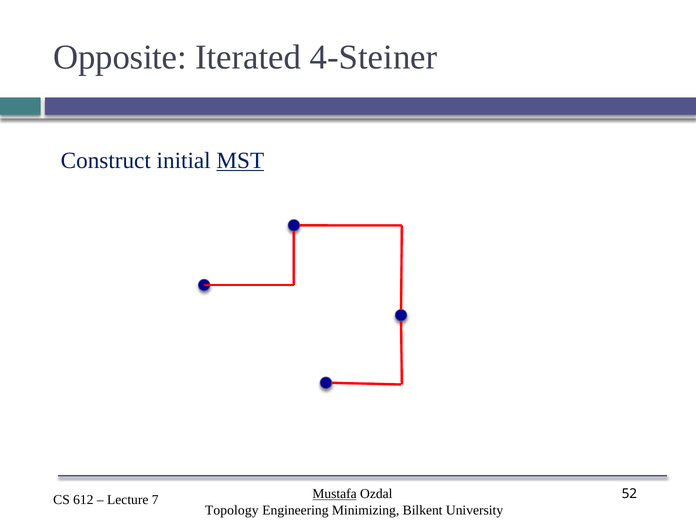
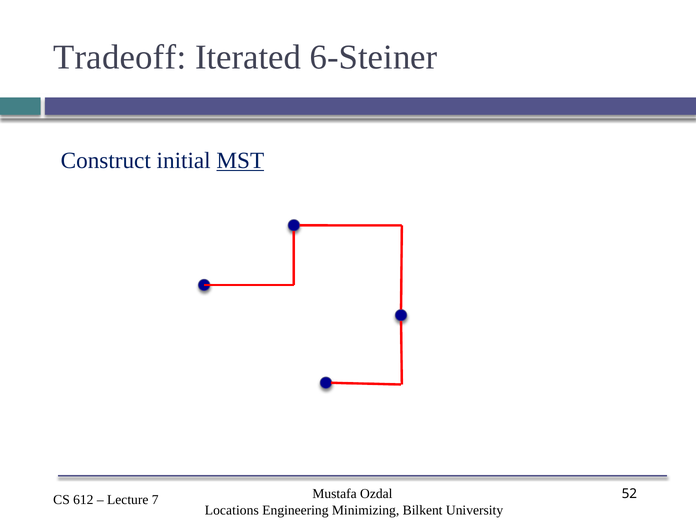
Opposite: Opposite -> Tradeoff
4-Steiner: 4-Steiner -> 6-Steiner
Mustafa underline: present -> none
Topology: Topology -> Locations
